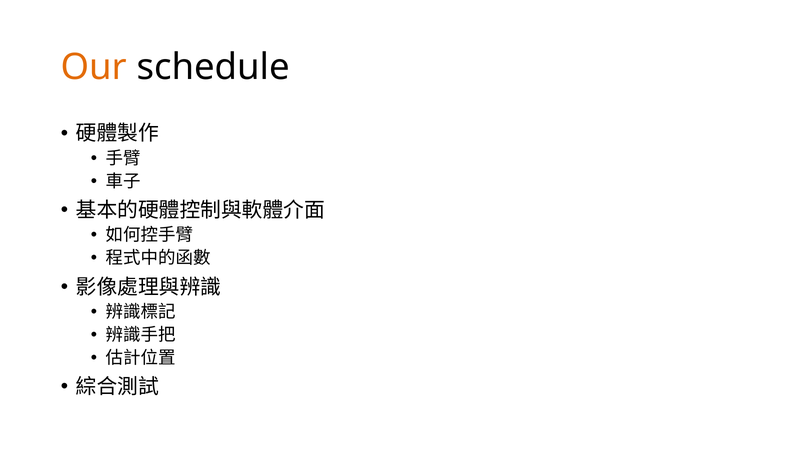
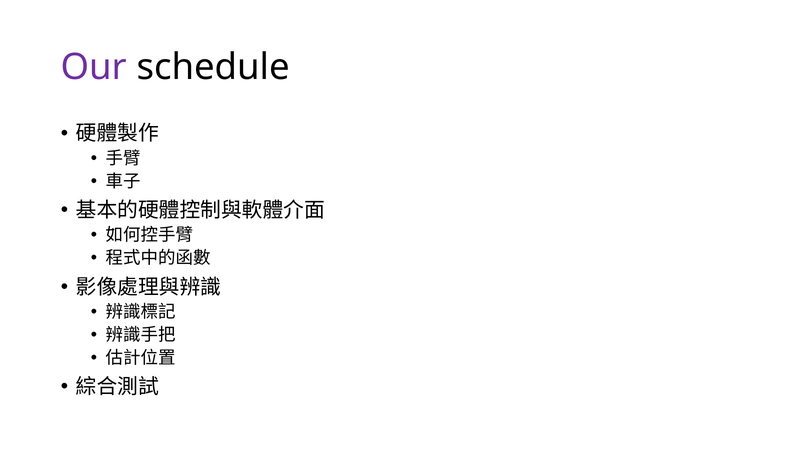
Our colour: orange -> purple
